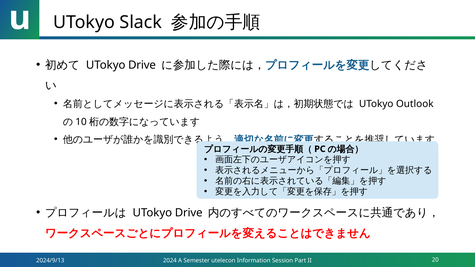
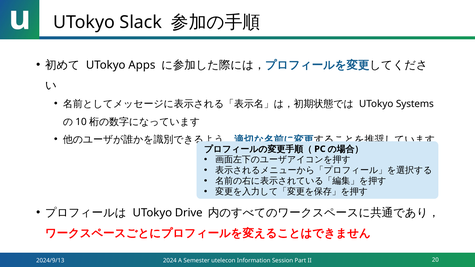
Drive at (142, 65): Drive -> Apps
Outlook: Outlook -> Systems
